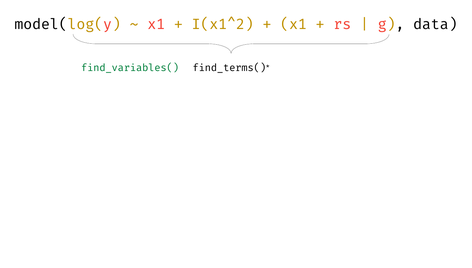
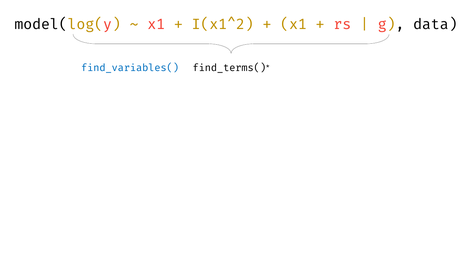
find_variables( colour: green -> blue
